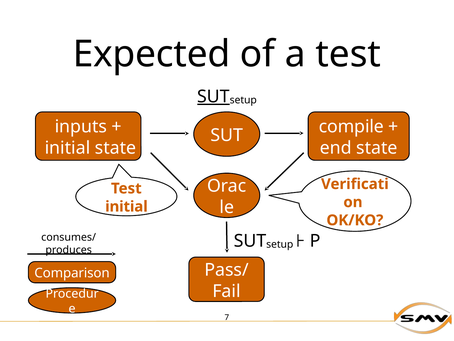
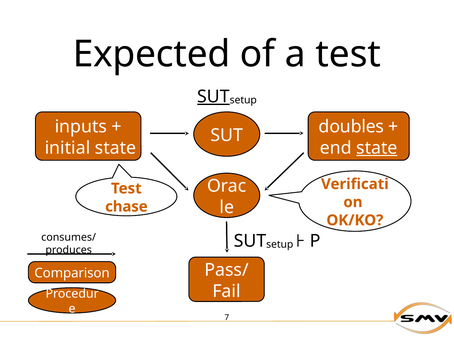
compile: compile -> doubles
state at (377, 148) underline: none -> present
initial at (126, 206): initial -> chase
